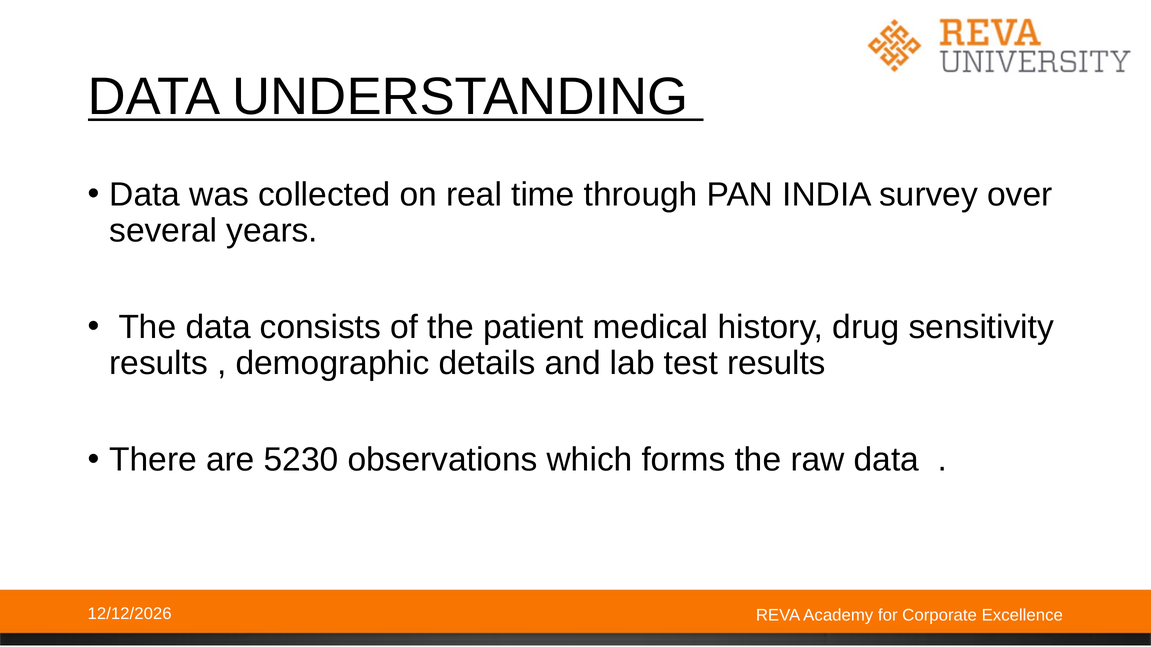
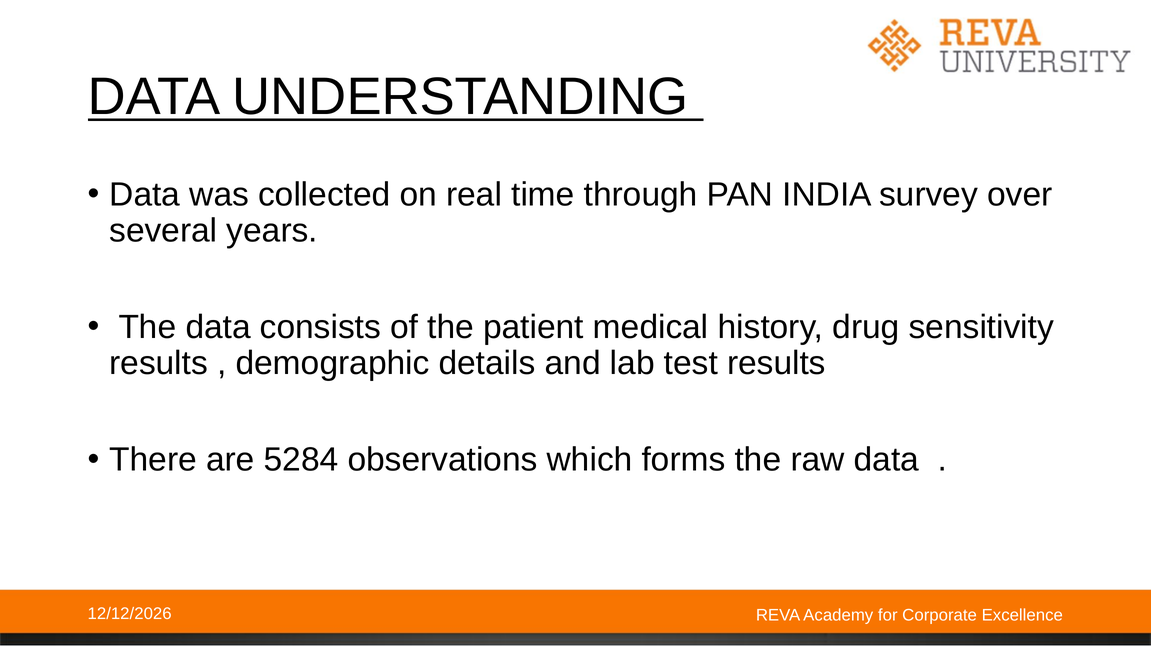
5230: 5230 -> 5284
